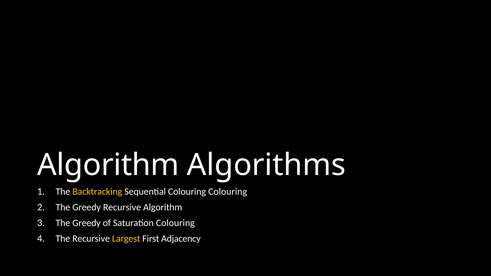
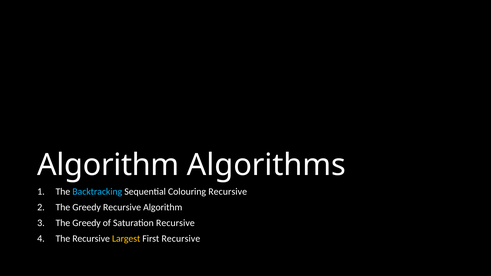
Backtracking colour: yellow -> light blue
Colouring Colouring: Colouring -> Recursive
Saturation Colouring: Colouring -> Recursive
First Adjacency: Adjacency -> Recursive
